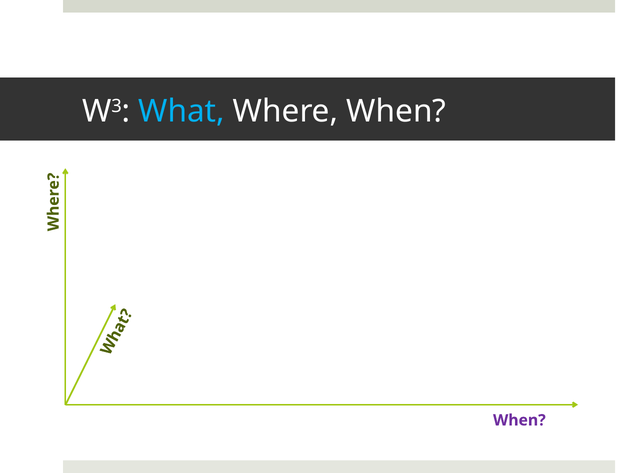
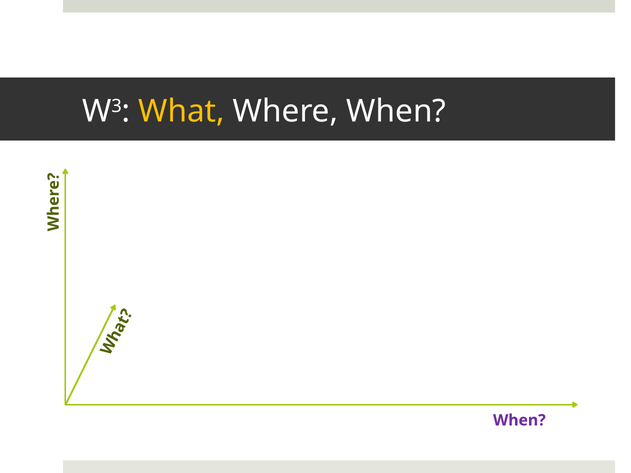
What colour: light blue -> yellow
